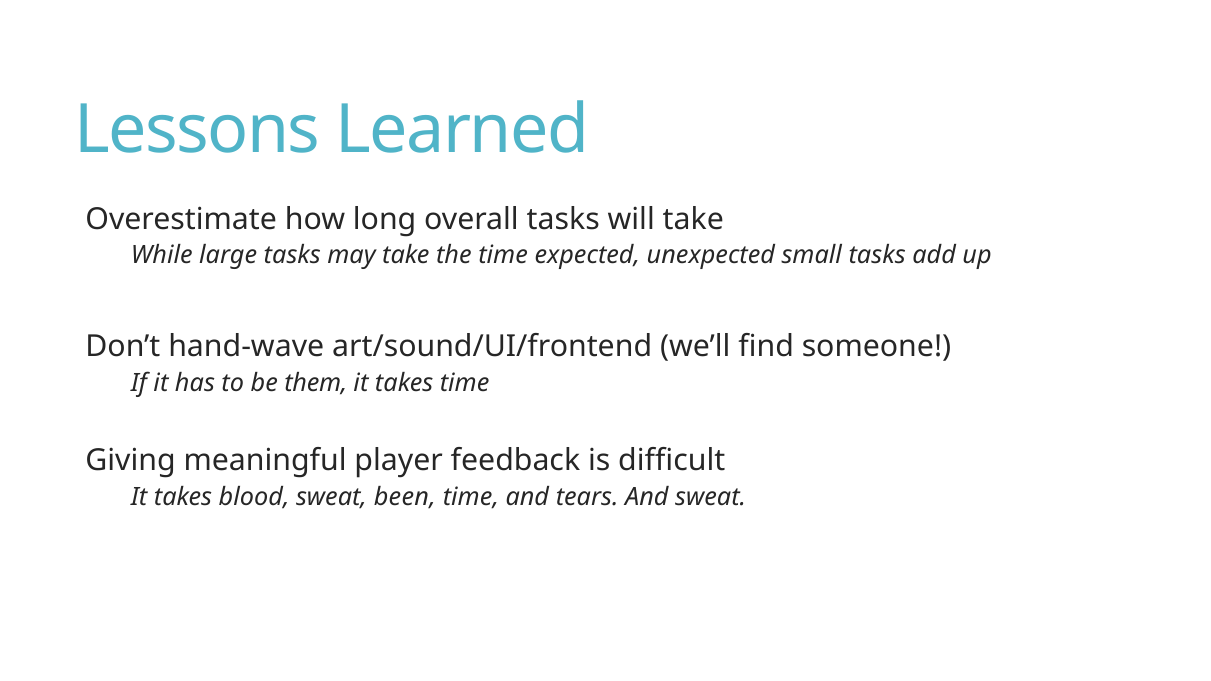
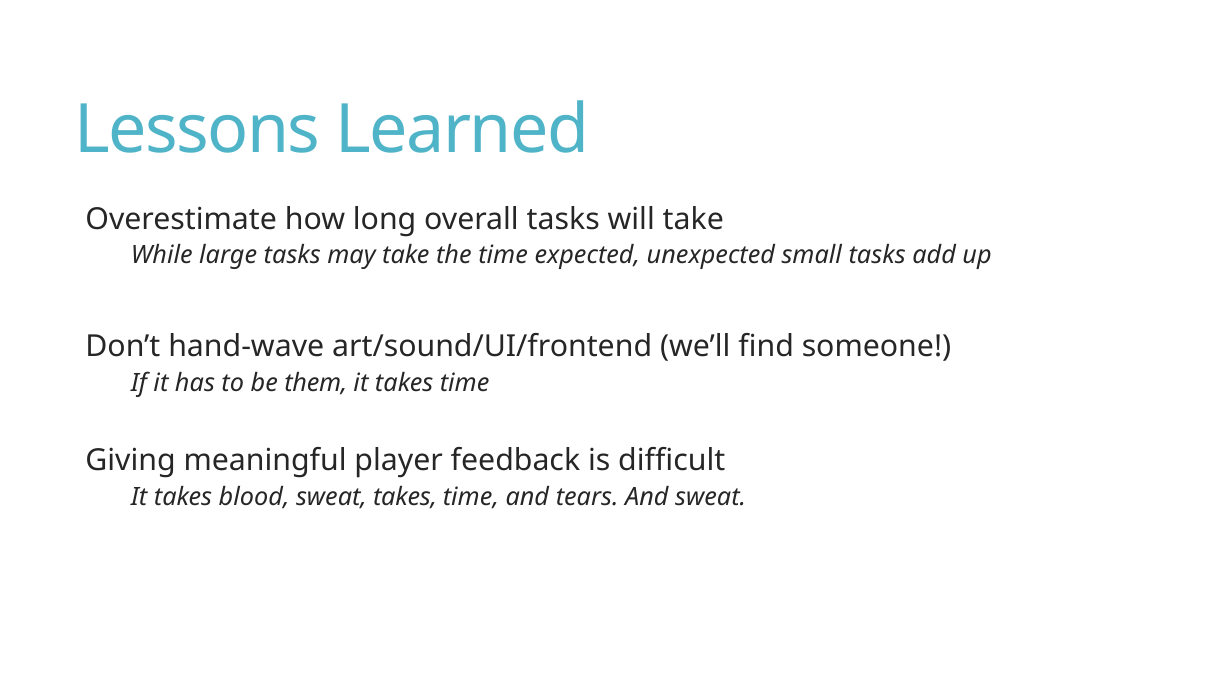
sweat been: been -> takes
